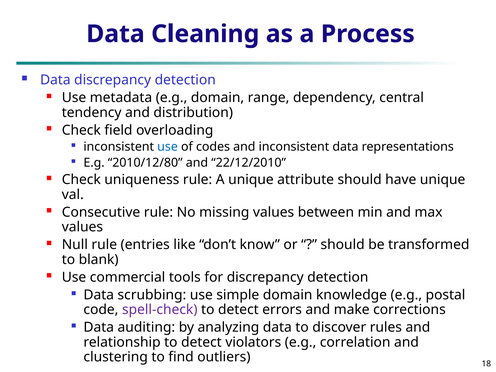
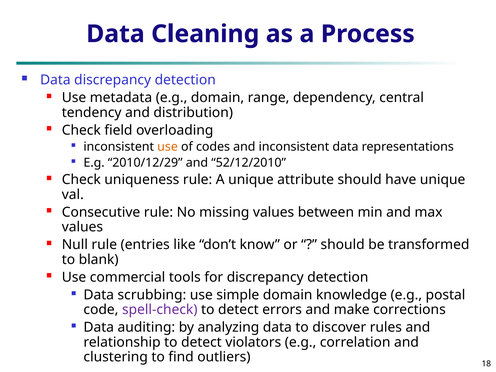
use at (168, 147) colour: blue -> orange
2010/12/80: 2010/12/80 -> 2010/12/29
22/12/2010: 22/12/2010 -> 52/12/2010
